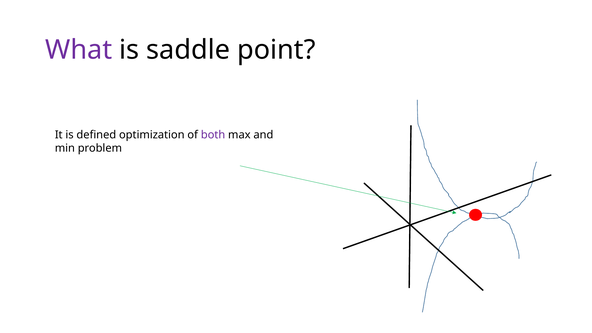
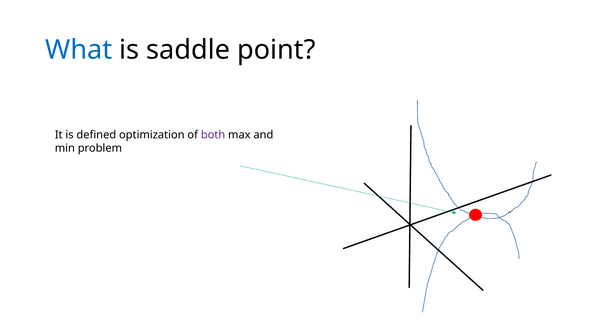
What colour: purple -> blue
